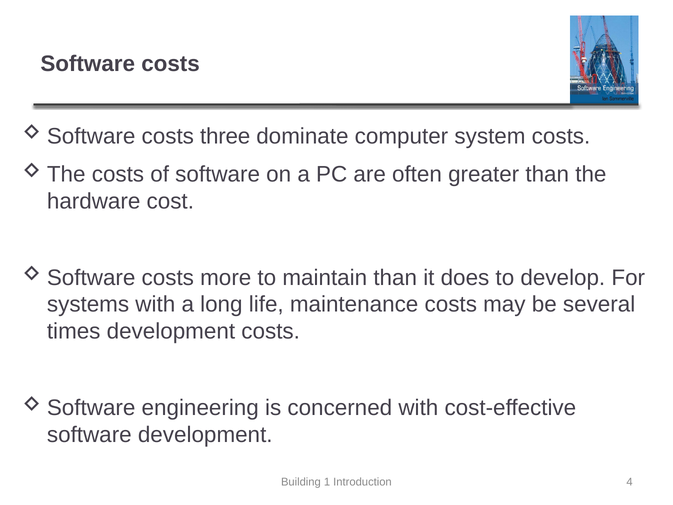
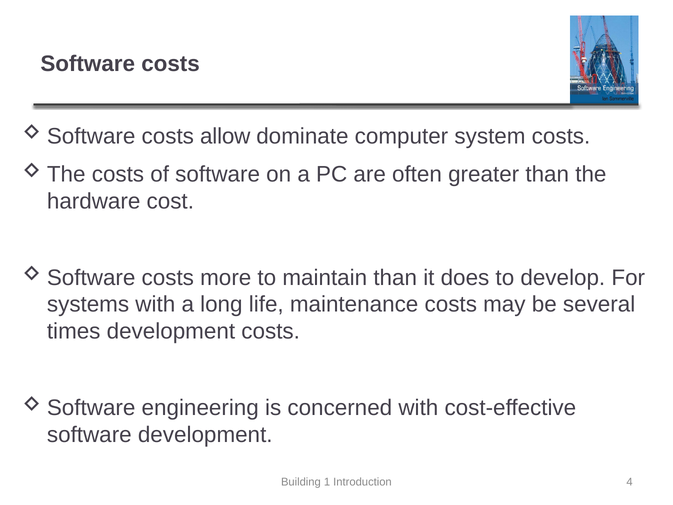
three: three -> allow
